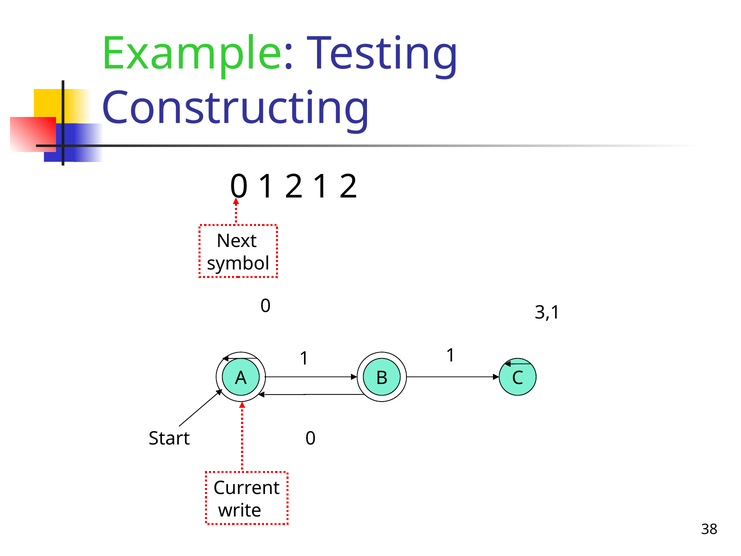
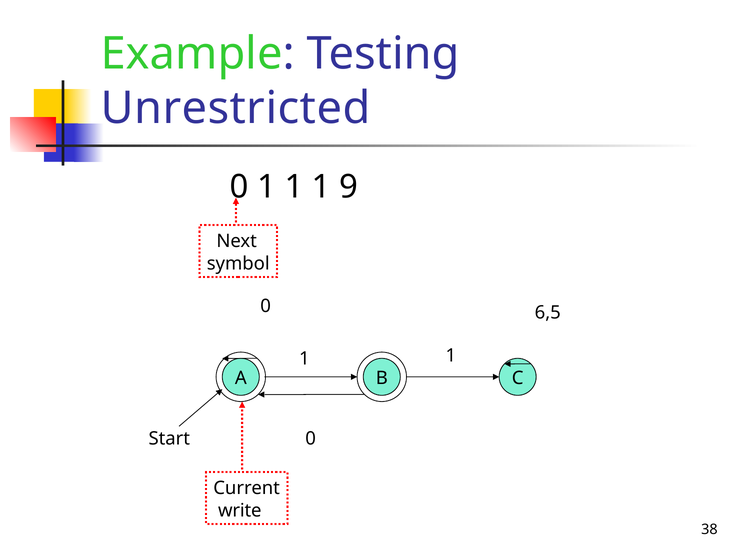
Constructing: Constructing -> Unrestricted
0 1 2: 2 -> 1
2 at (349, 187): 2 -> 9
3,1: 3,1 -> 6,5
